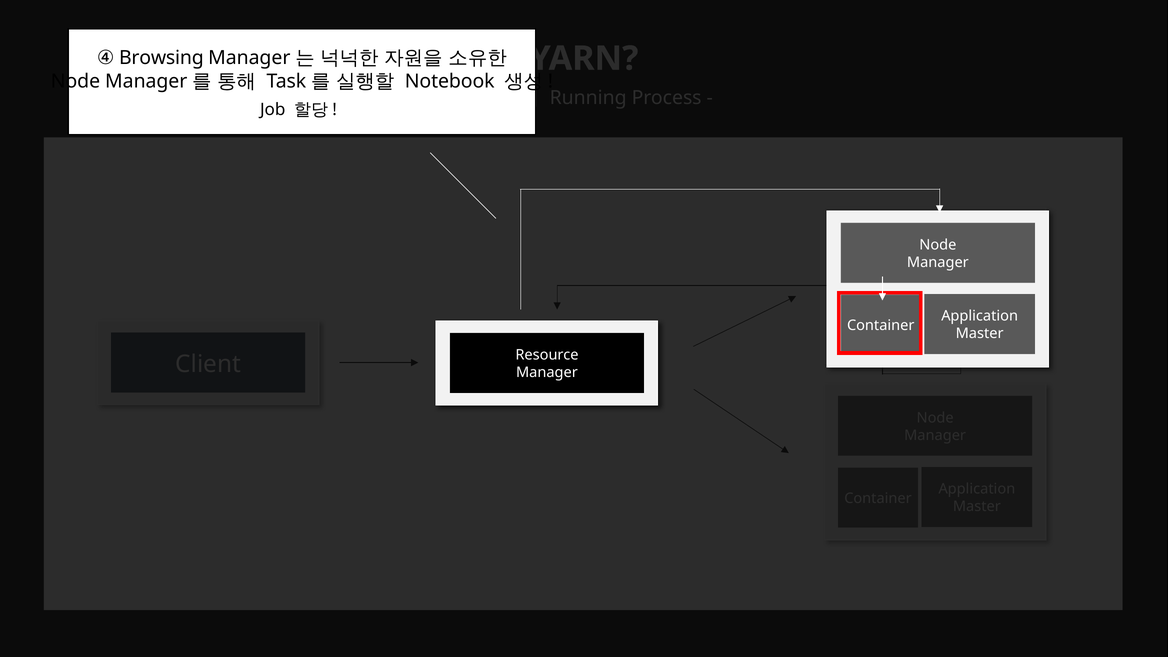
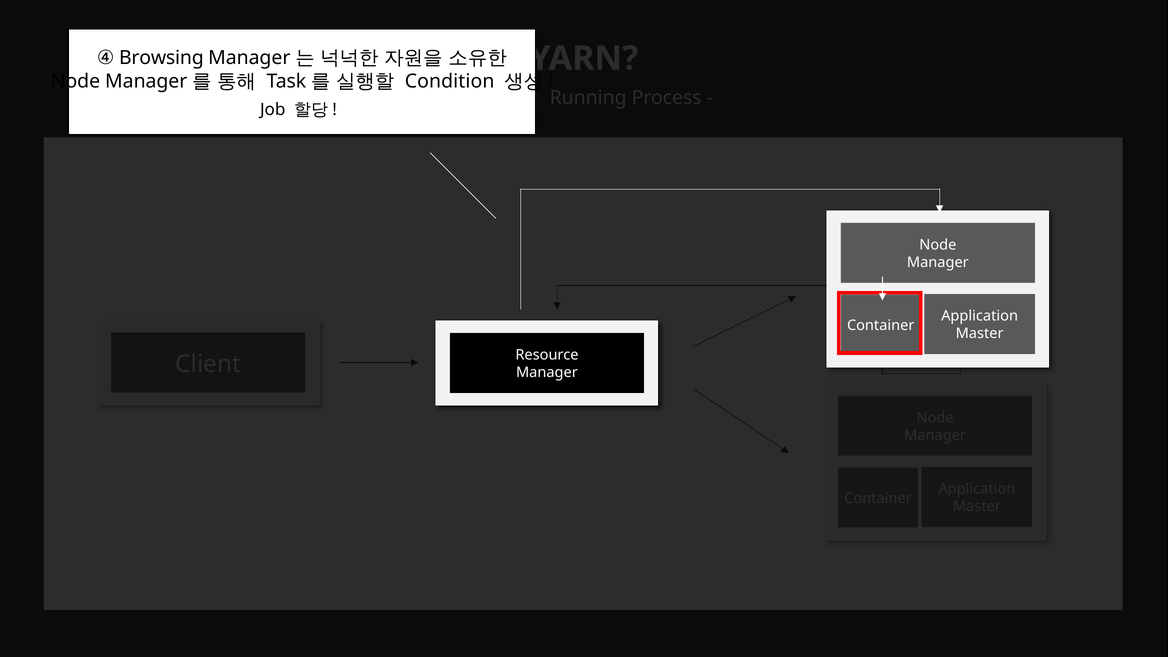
Notebook: Notebook -> Condition
